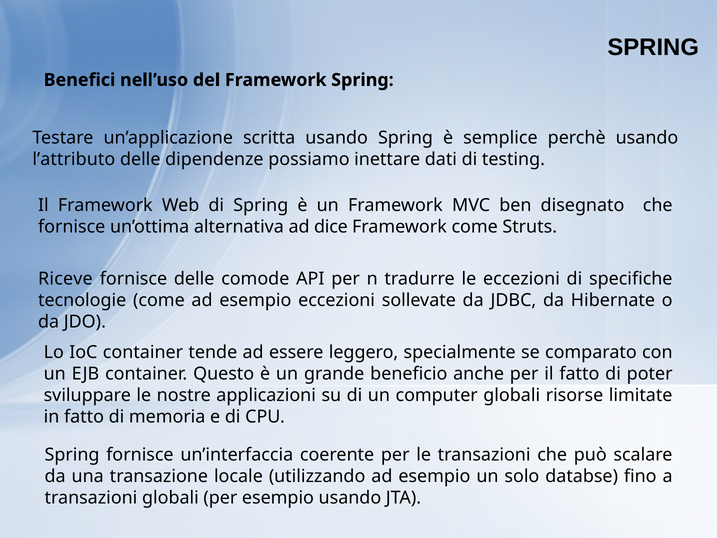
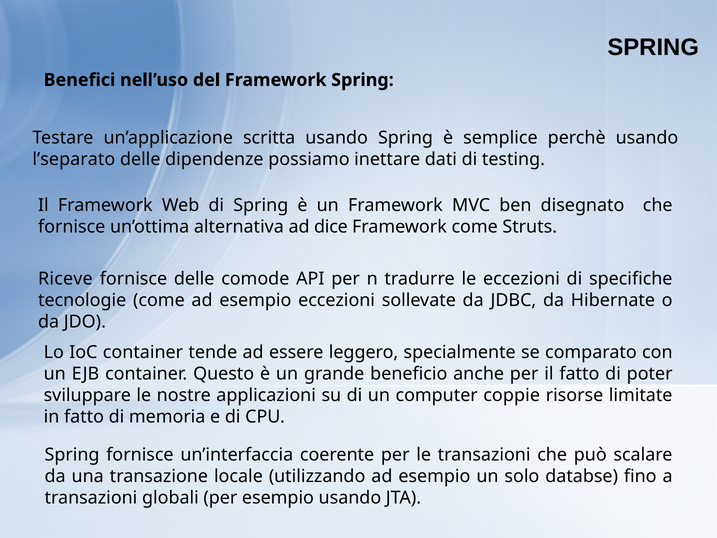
l’attributo: l’attributo -> l’separato
computer globali: globali -> coppie
